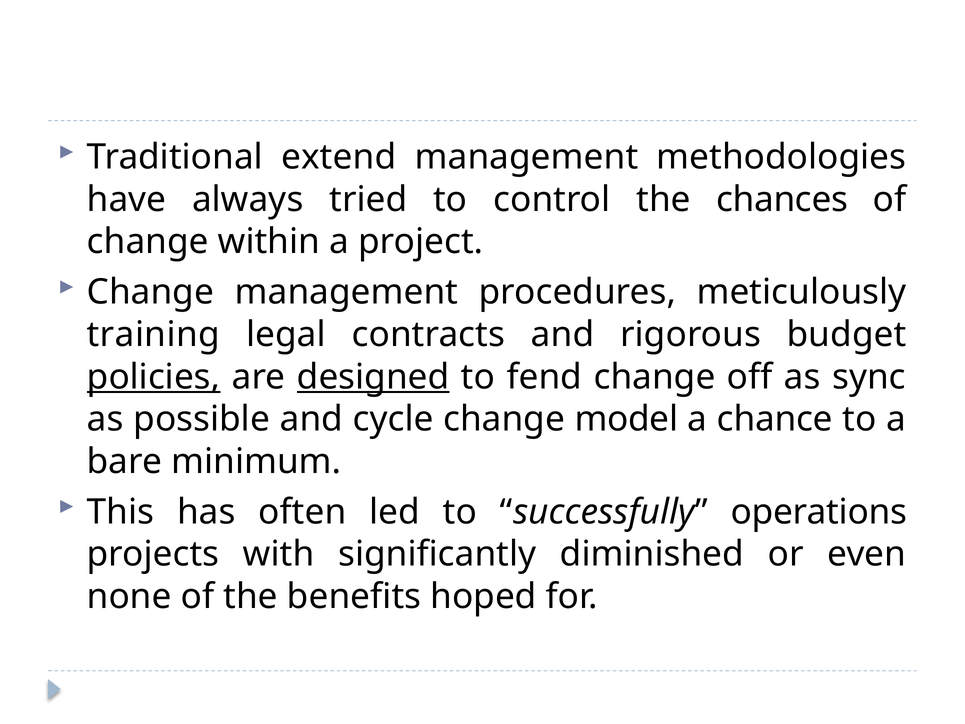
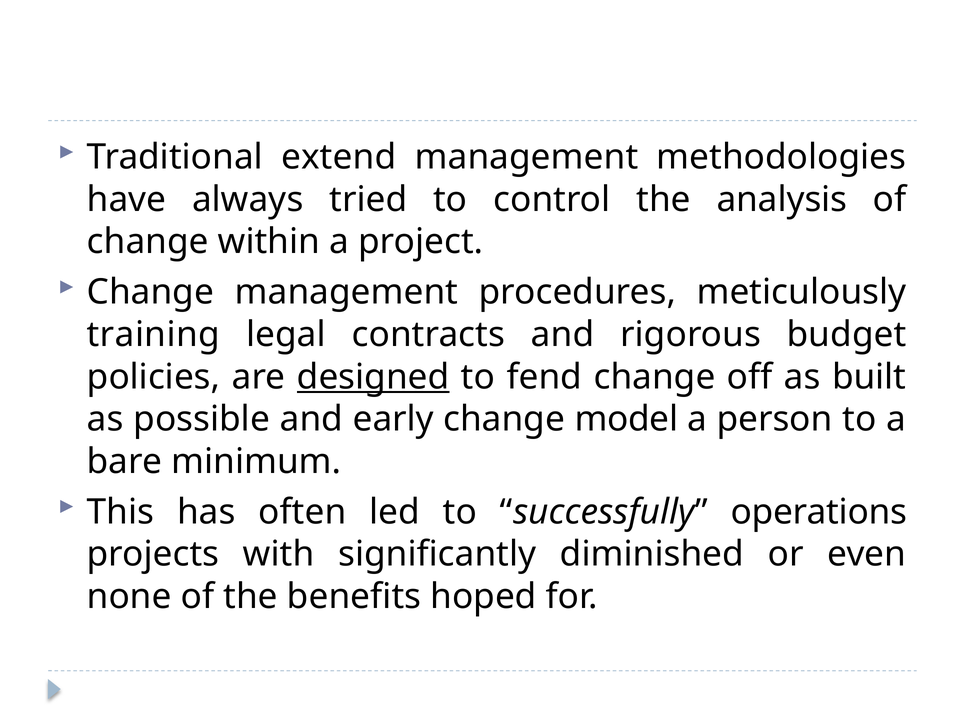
chances: chances -> analysis
policies underline: present -> none
sync: sync -> built
cycle: cycle -> early
chance: chance -> person
